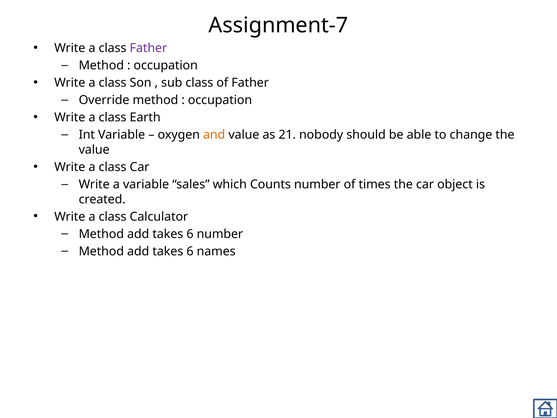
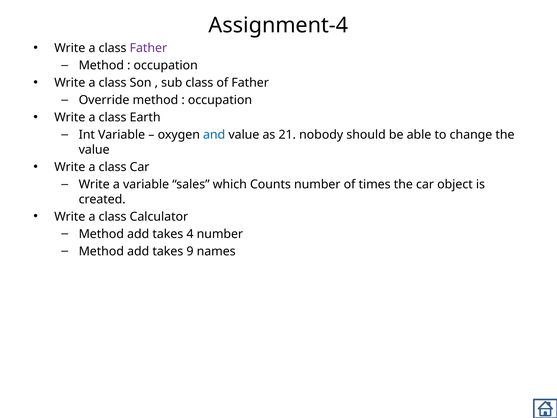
Assignment-7: Assignment-7 -> Assignment-4
and colour: orange -> blue
6 at (190, 234): 6 -> 4
6 at (190, 251): 6 -> 9
